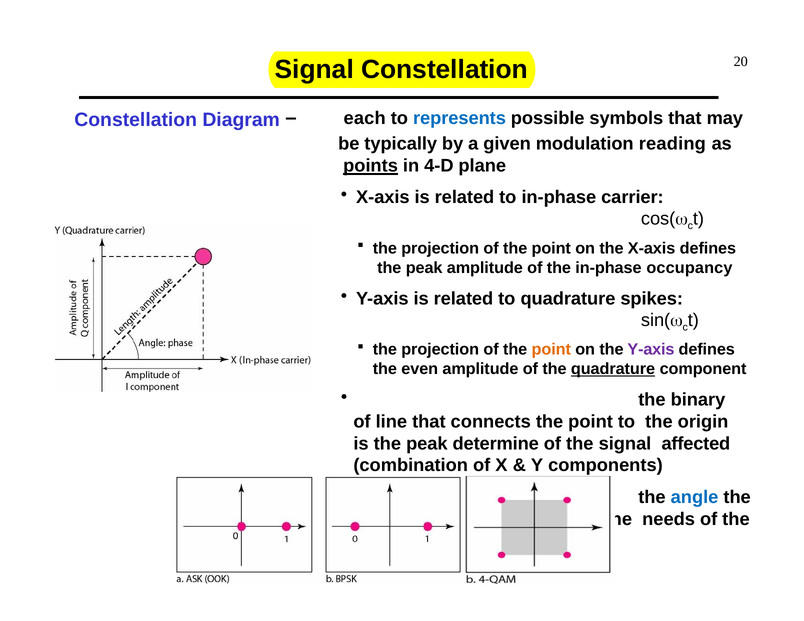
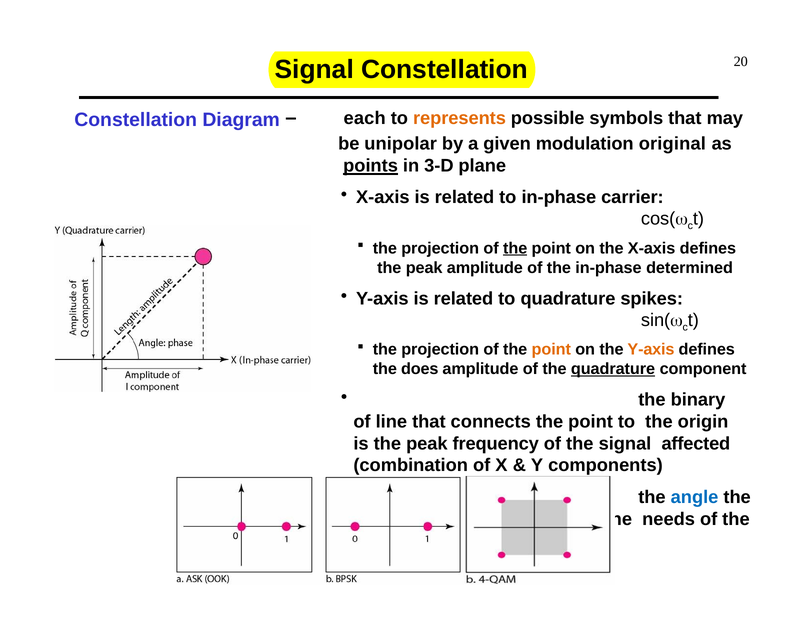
represents colour: blue -> orange
typically: typically -> unipolar
reading: reading -> original
4-D: 4-D -> 3-D
the at (515, 248) underline: none -> present
occupancy: occupancy -> determined
Y-axis at (651, 350) colour: purple -> orange
even: even -> does
determine: determine -> frequency
